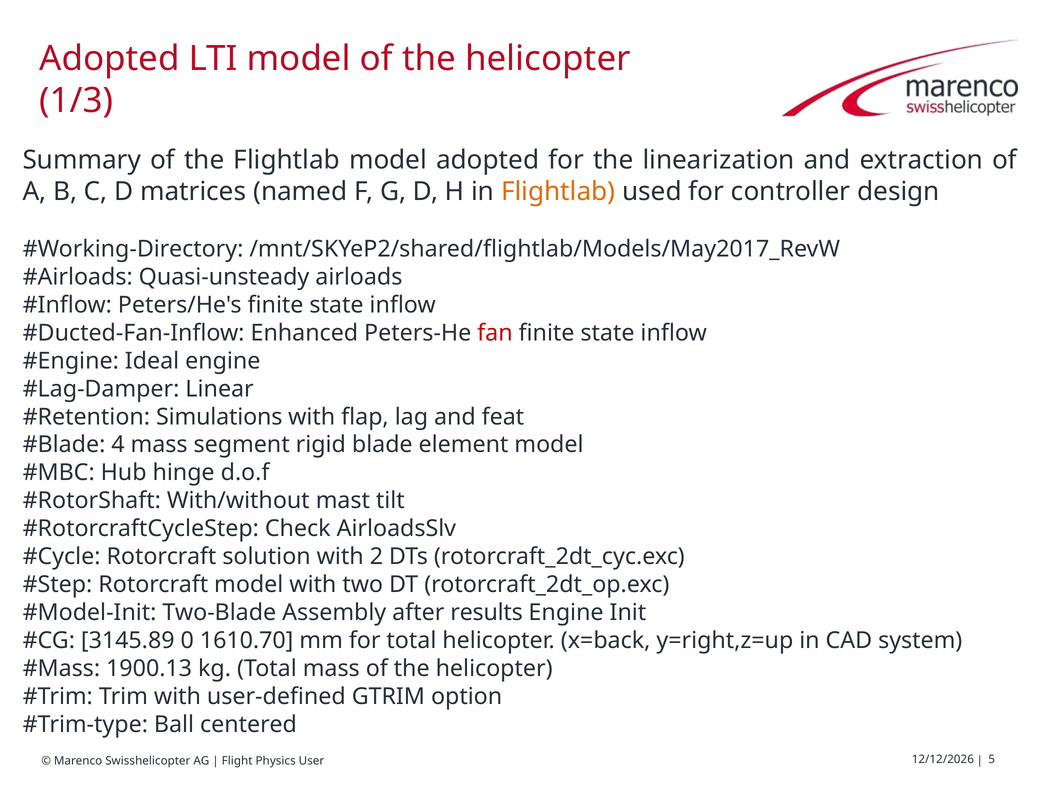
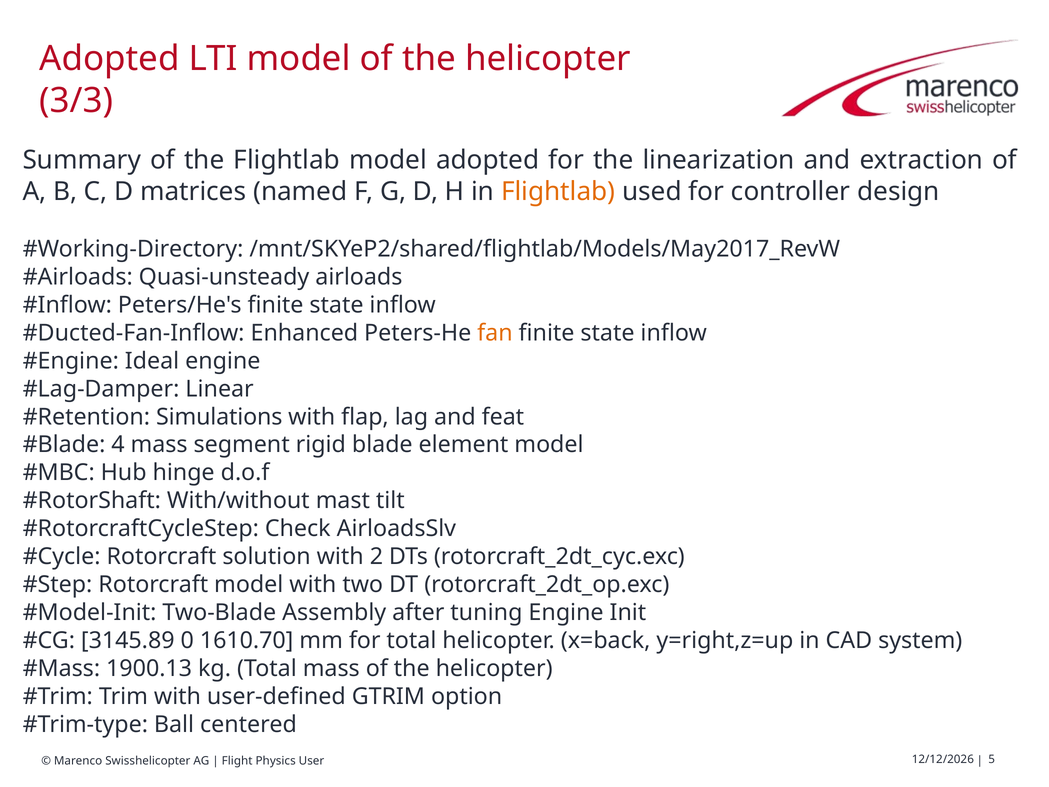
1/3: 1/3 -> 3/3
fan colour: red -> orange
results: results -> tuning
